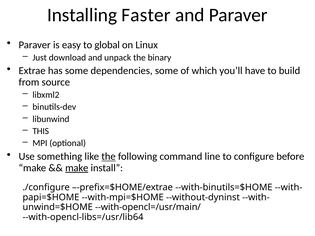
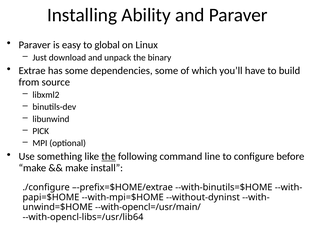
Faster: Faster -> Ability
THIS: THIS -> PICK
make at (77, 168) underline: present -> none
